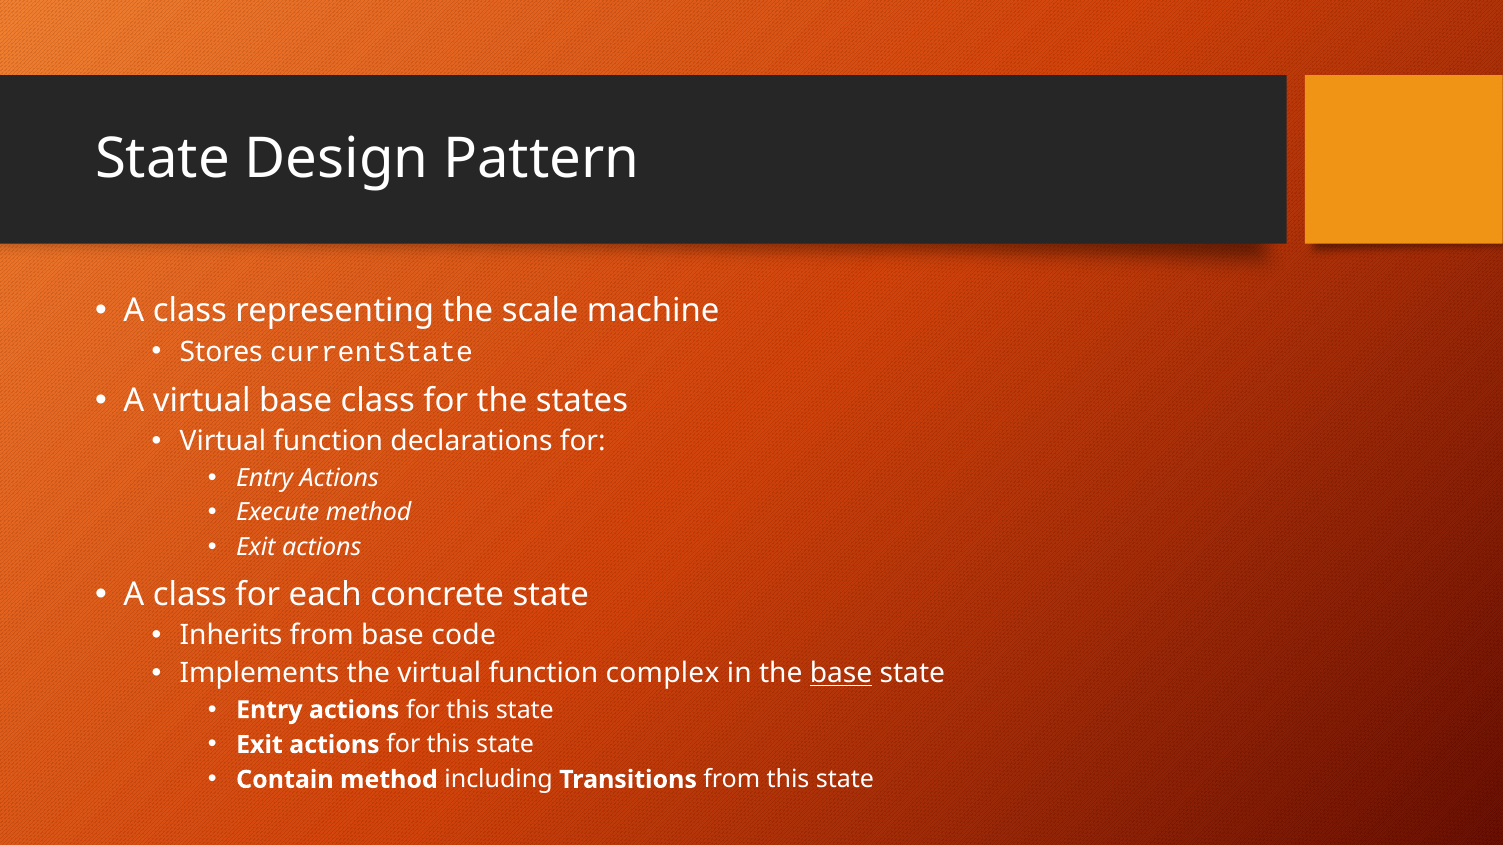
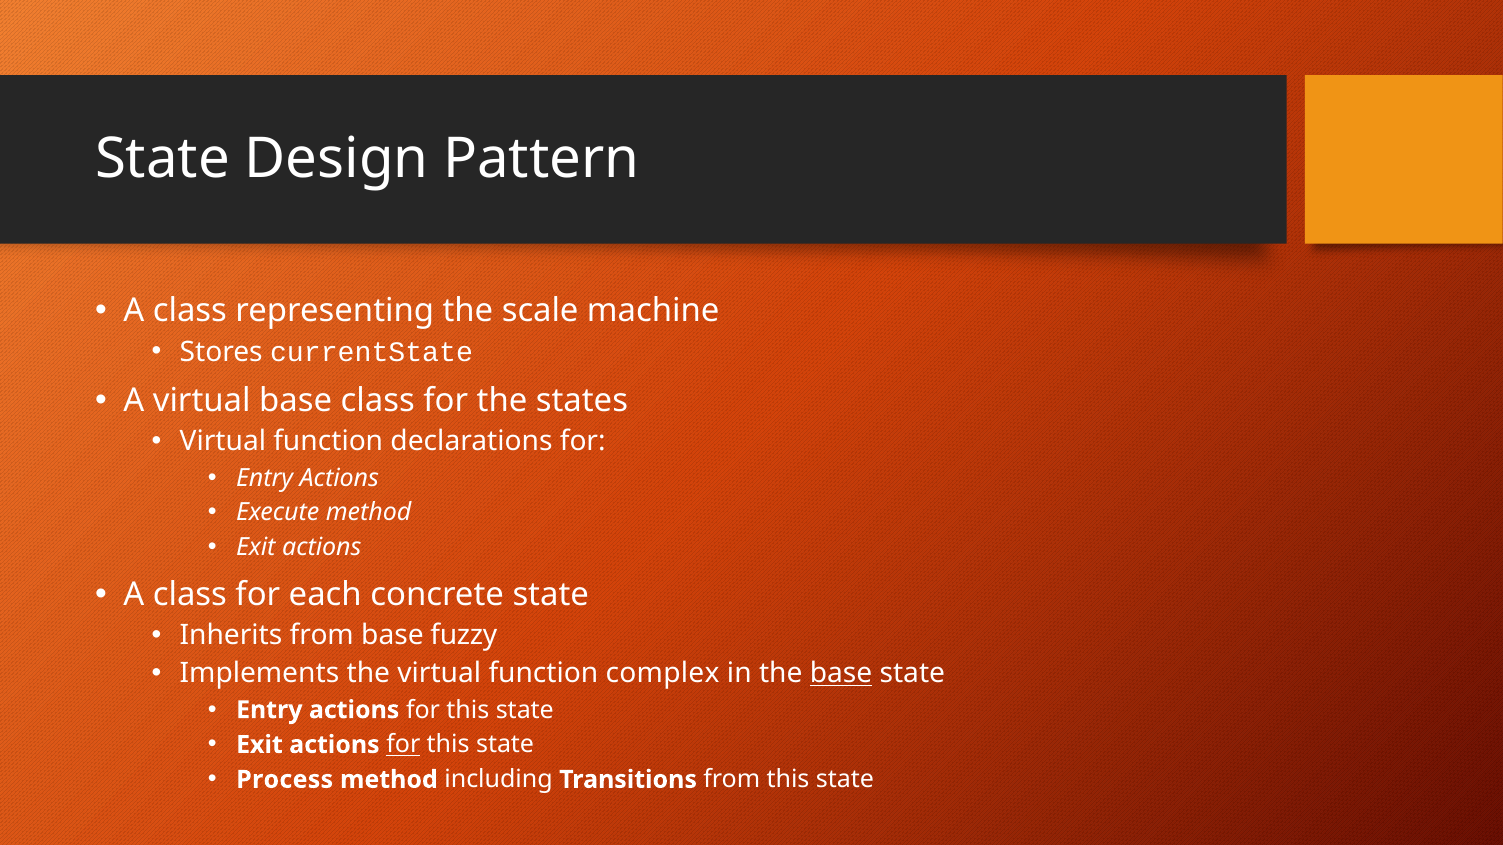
code: code -> fuzzy
for at (403, 745) underline: none -> present
Contain: Contain -> Process
